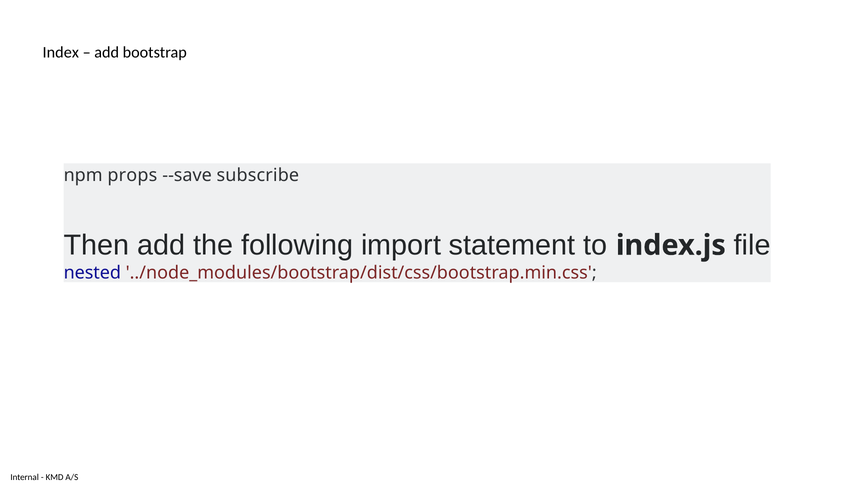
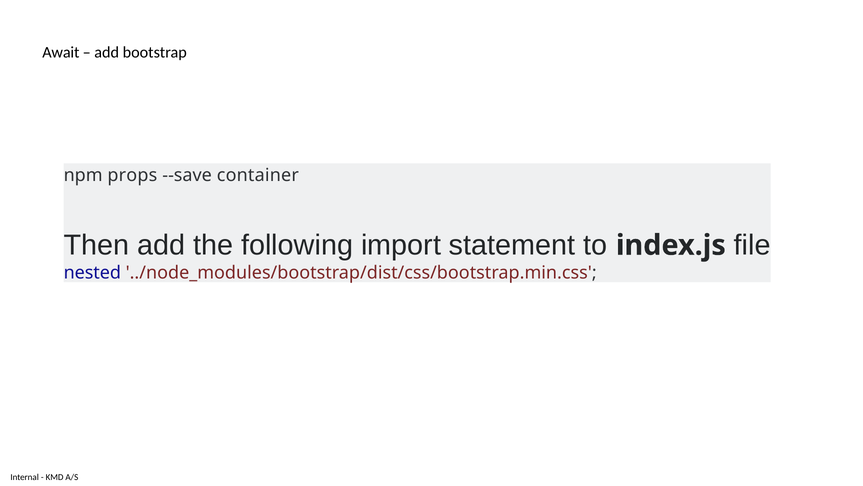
Index: Index -> Await
subscribe: subscribe -> container
